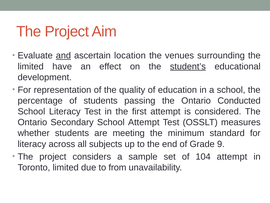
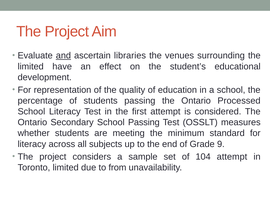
location: location -> libraries
student’s underline: present -> none
Conducted: Conducted -> Processed
School Attempt: Attempt -> Passing
